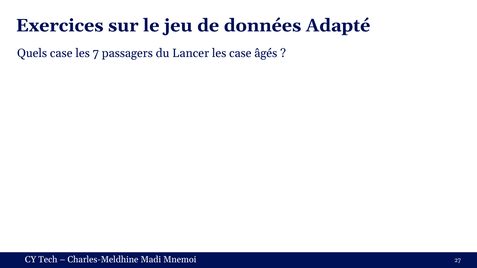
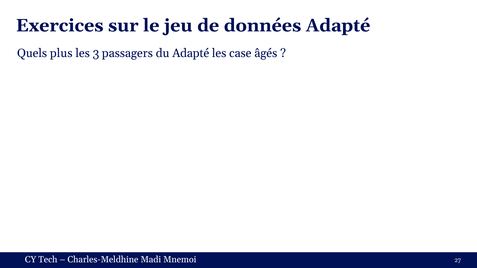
Quels case: case -> plus
7: 7 -> 3
du Lancer: Lancer -> Adapté
